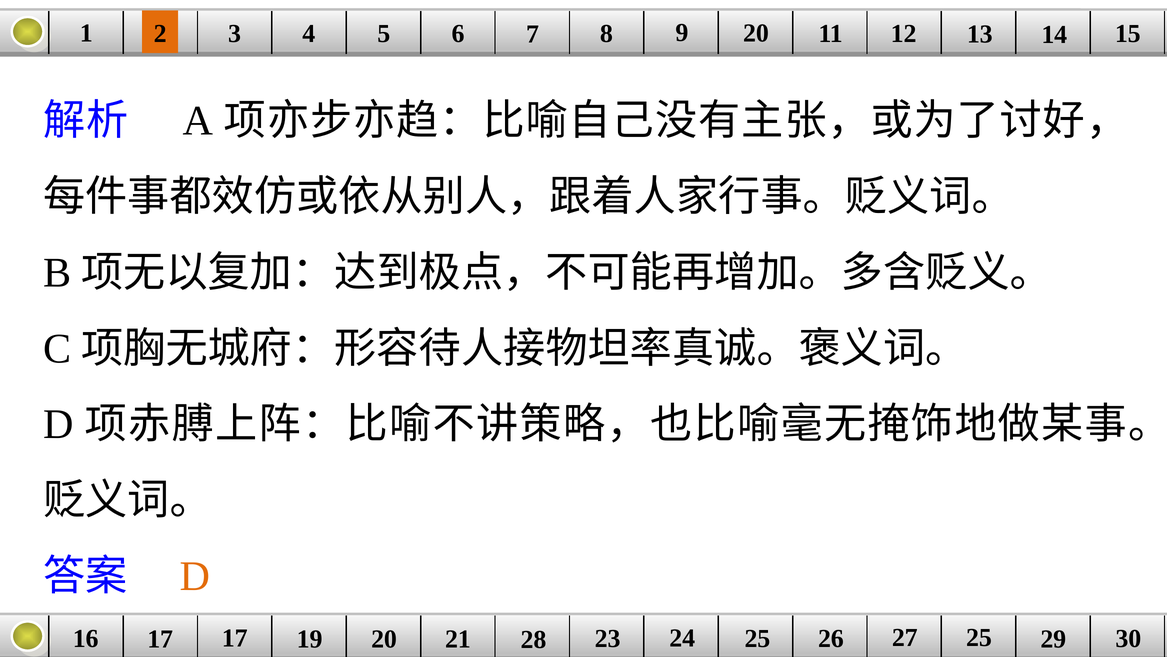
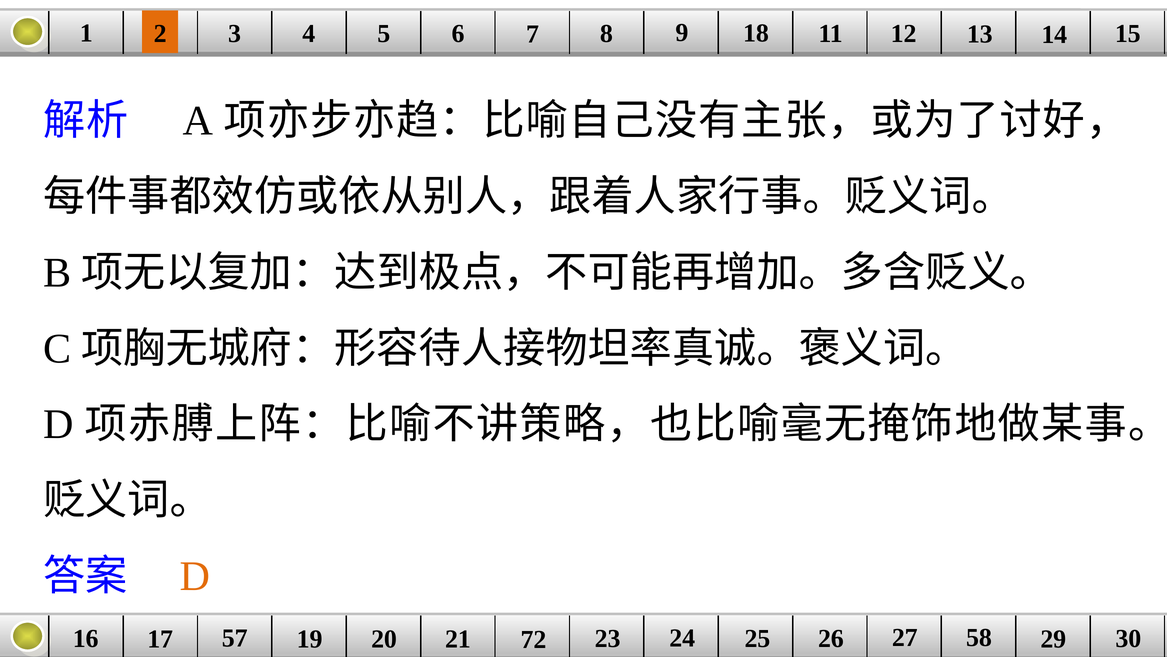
9 20: 20 -> 18
17 17: 17 -> 57
28: 28 -> 72
27 25: 25 -> 58
